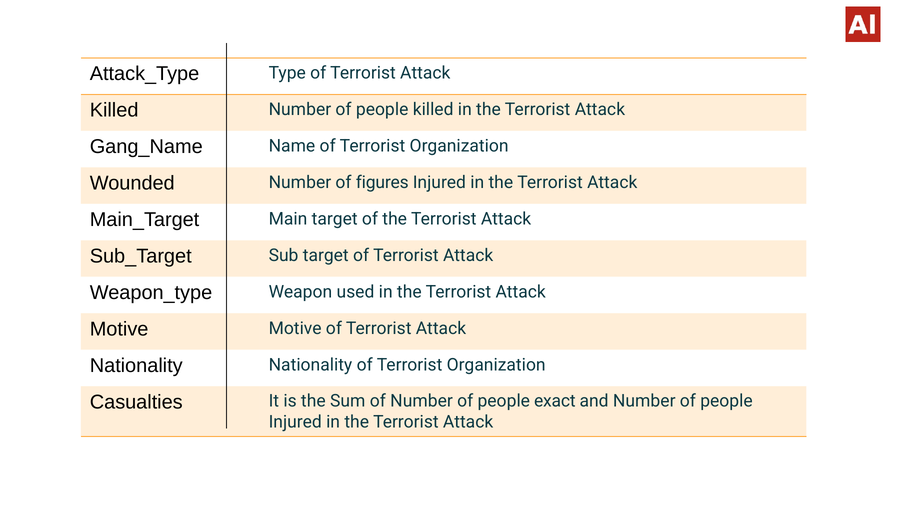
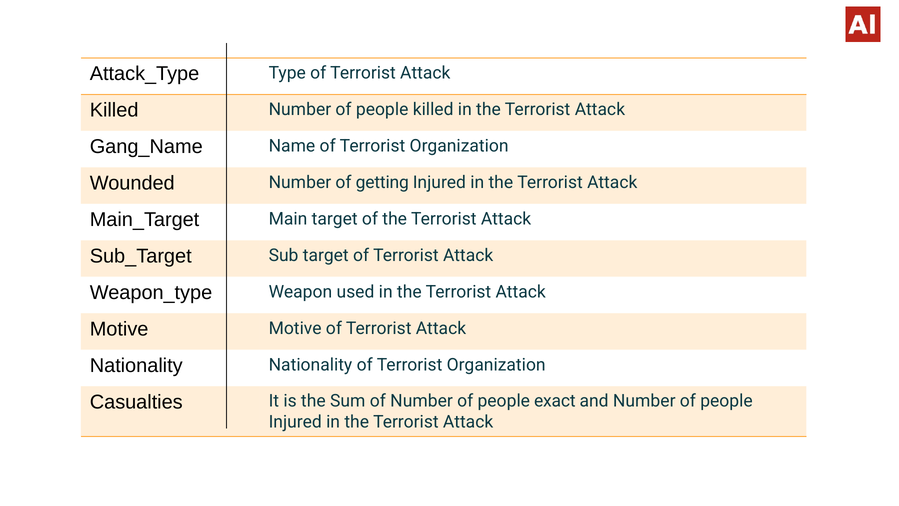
figures: figures -> getting
